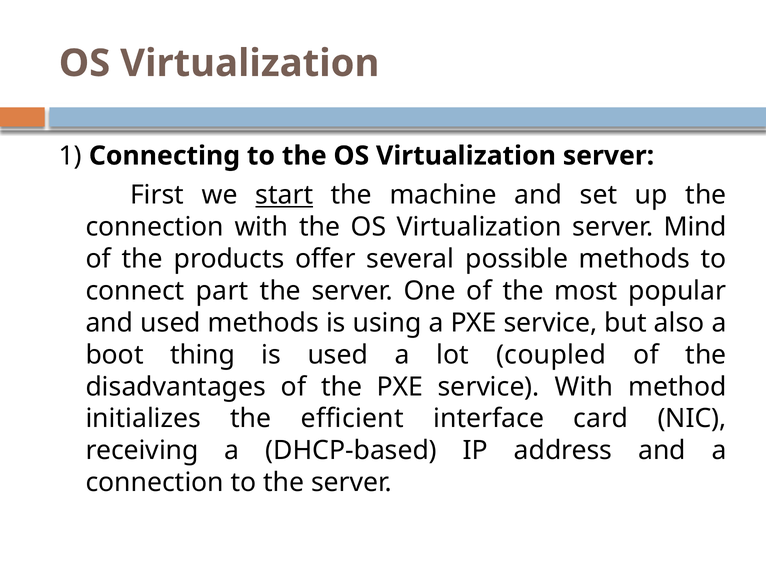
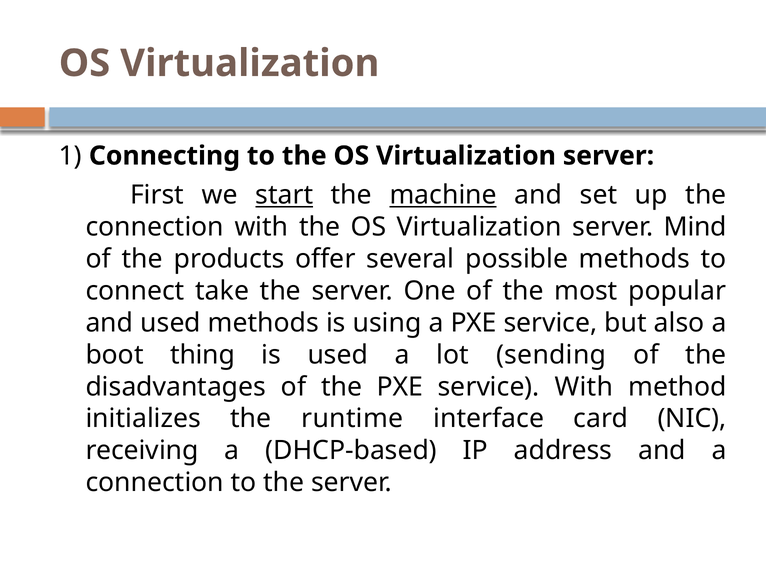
machine underline: none -> present
part: part -> take
coupled: coupled -> sending
efficient: efficient -> runtime
